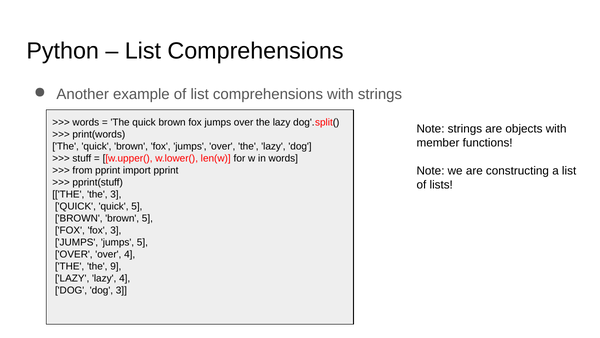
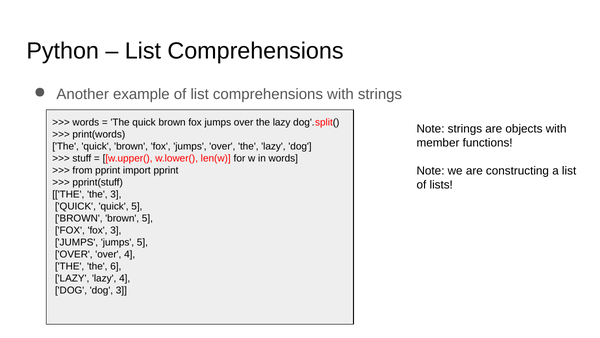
9: 9 -> 6
